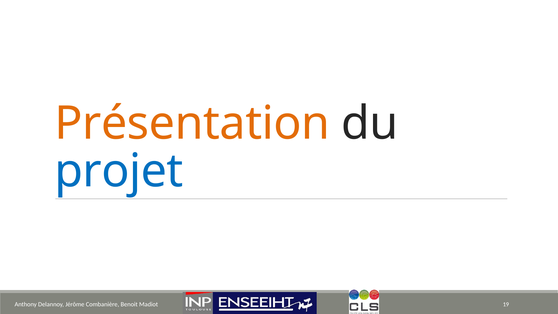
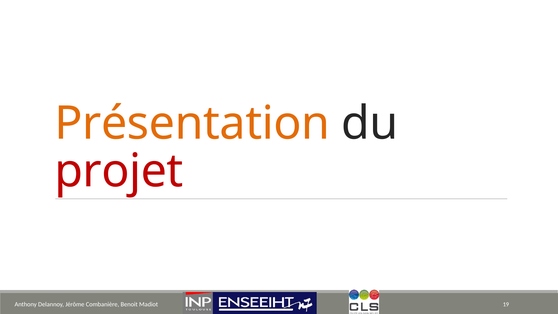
projet colour: blue -> red
